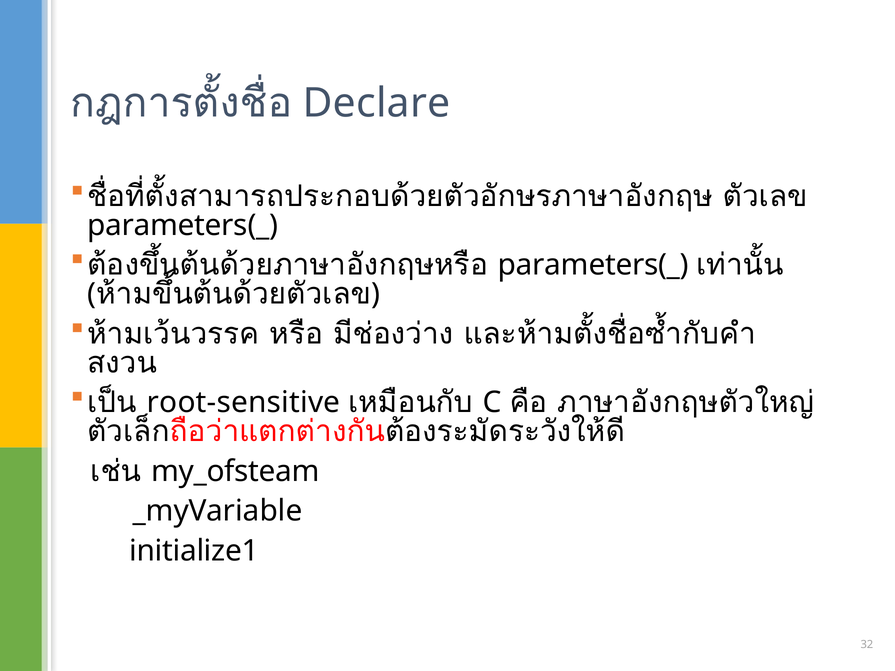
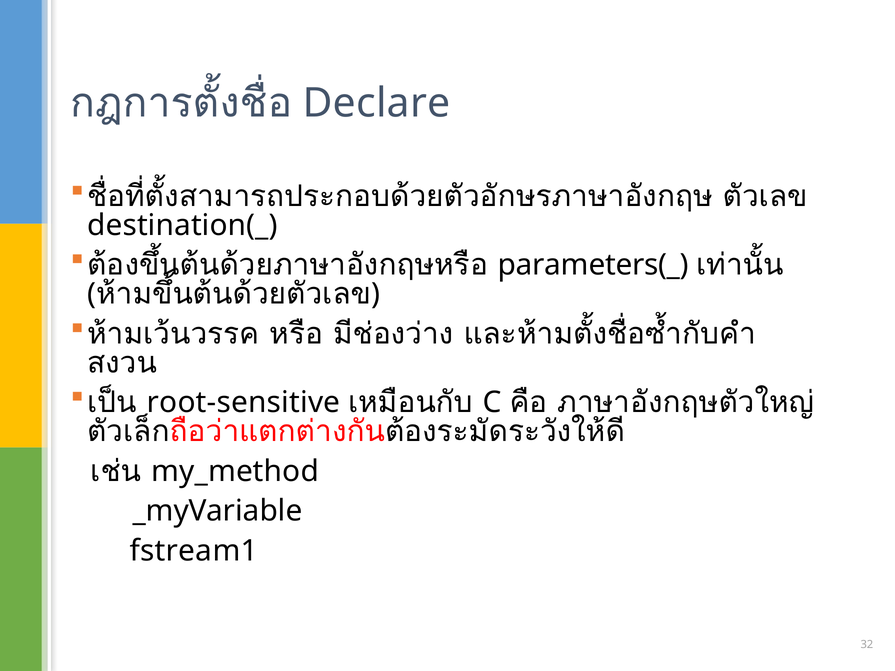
parameters(_ at (183, 225): parameters(_ -> destination(_
my_ofsteam: my_ofsteam -> my_method
initialize1: initialize1 -> fstream1
